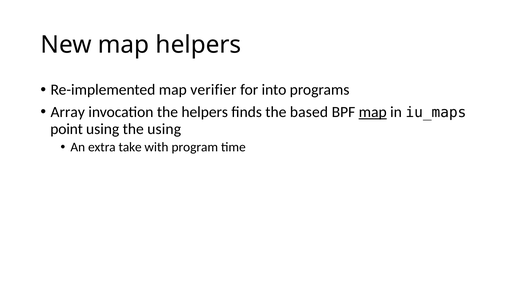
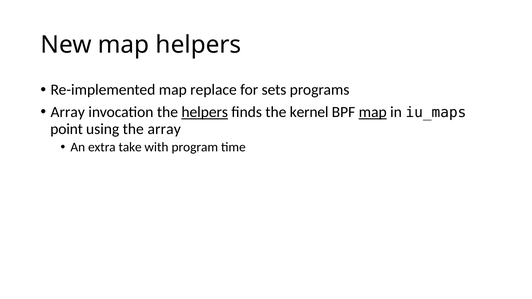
verifier: verifier -> replace
into: into -> sets
helpers at (205, 112) underline: none -> present
based: based -> kernel
the using: using -> array
